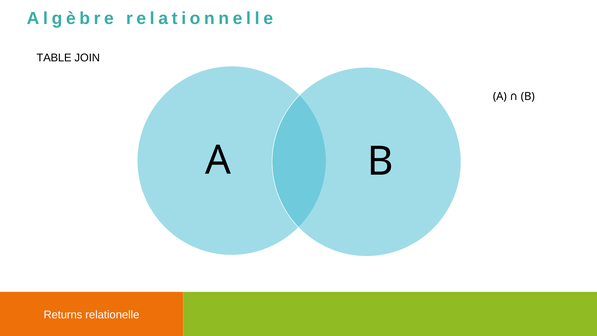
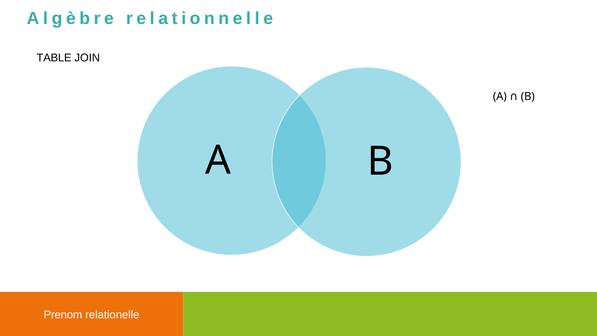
Returns: Returns -> Prenom
